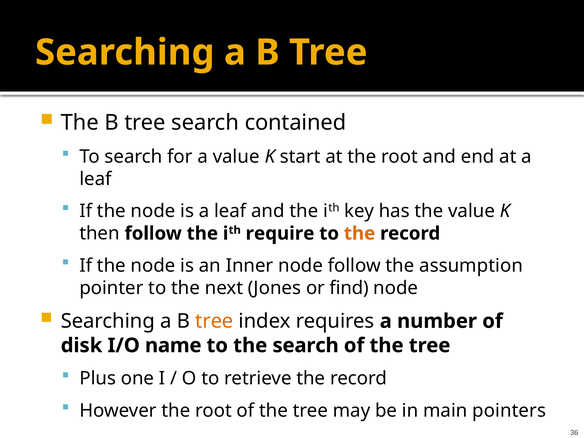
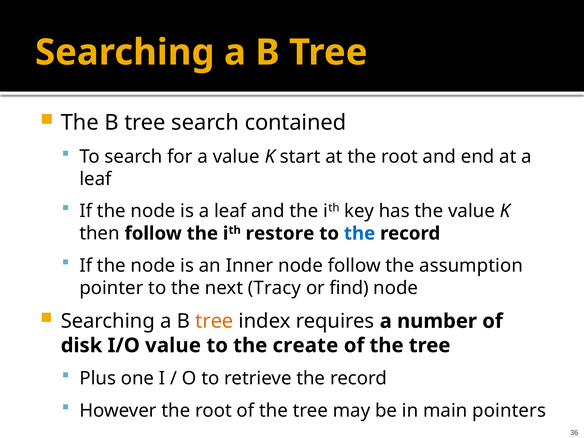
require: require -> restore
the at (360, 233) colour: orange -> blue
Jones: Jones -> Tracy
I/O name: name -> value
the search: search -> create
